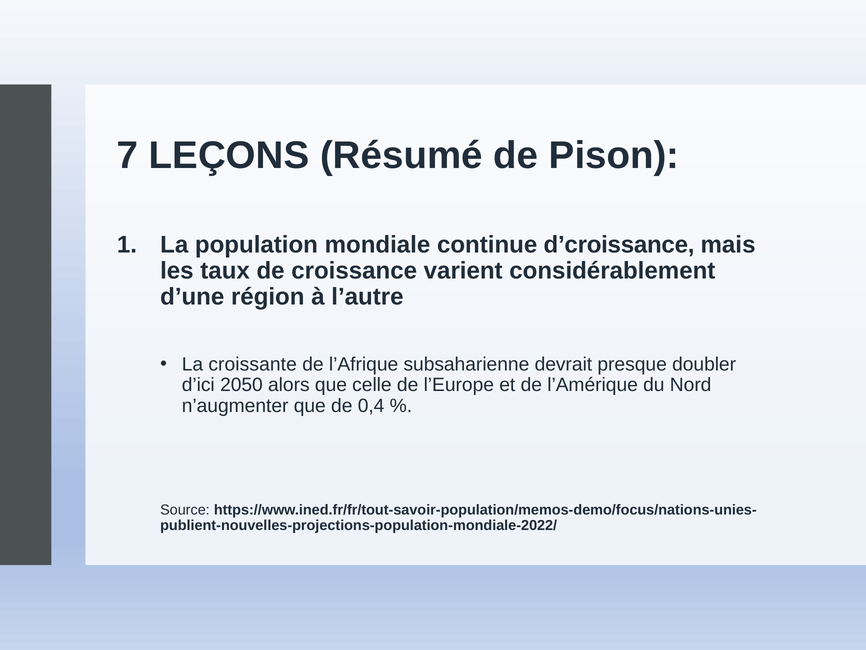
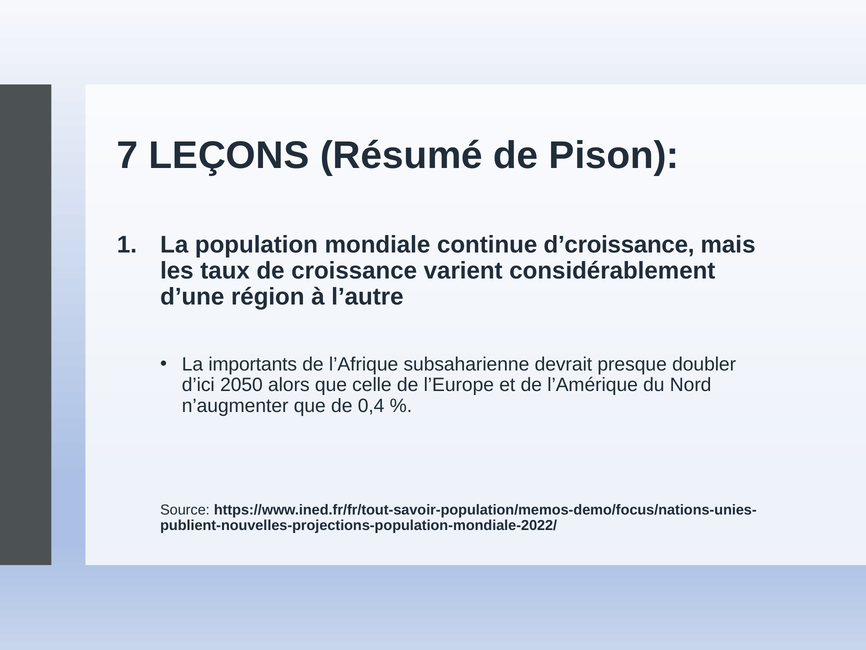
croissante: croissante -> importants
